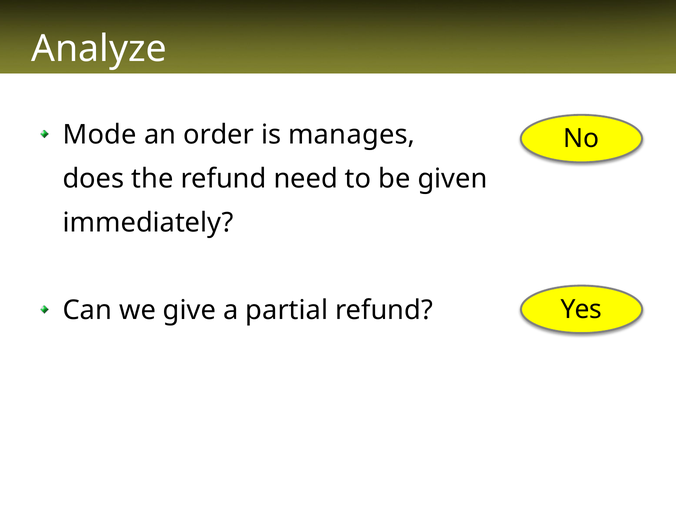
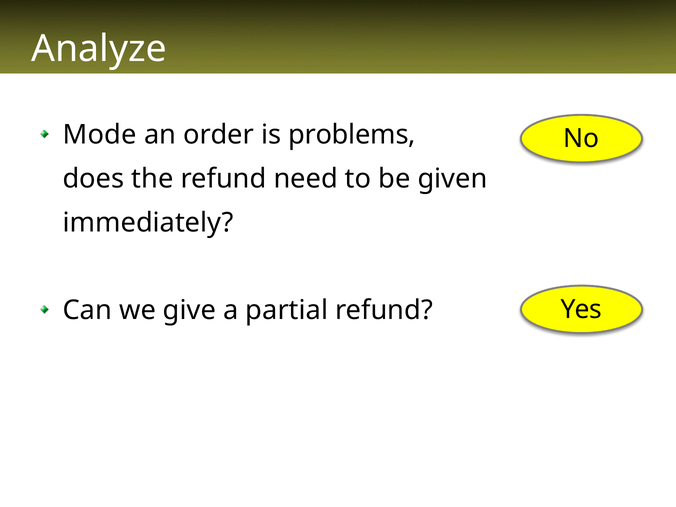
manages: manages -> problems
